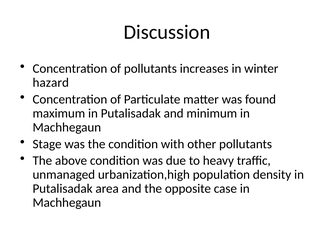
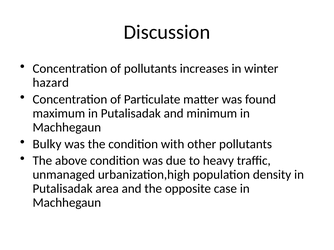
Stage: Stage -> Bulky
